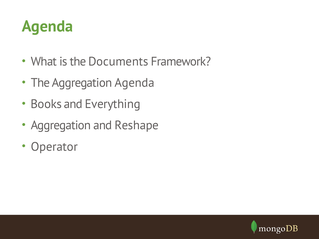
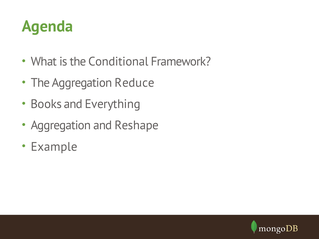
Documents: Documents -> Conditional
Aggregation Agenda: Agenda -> Reduce
Operator: Operator -> Example
